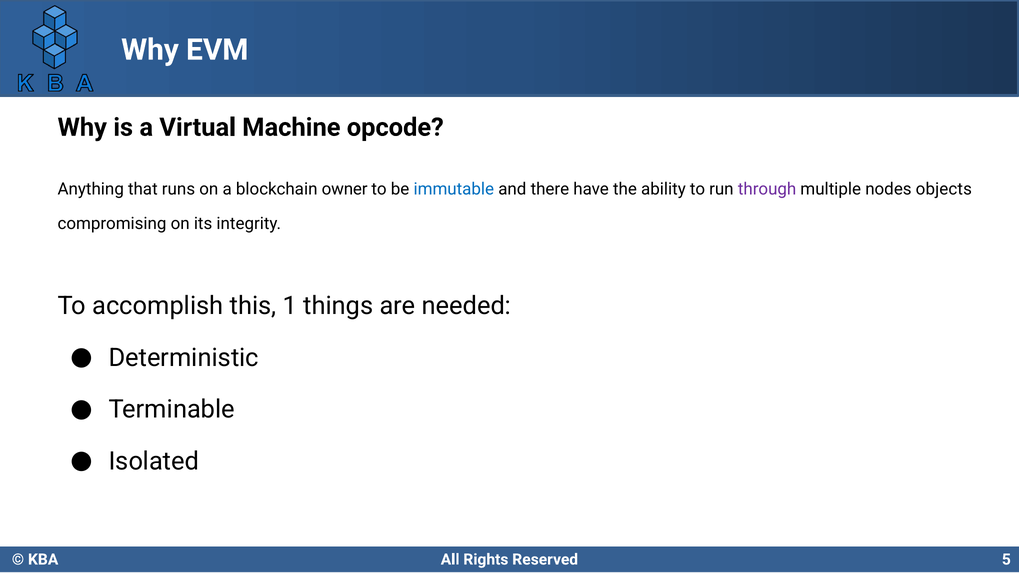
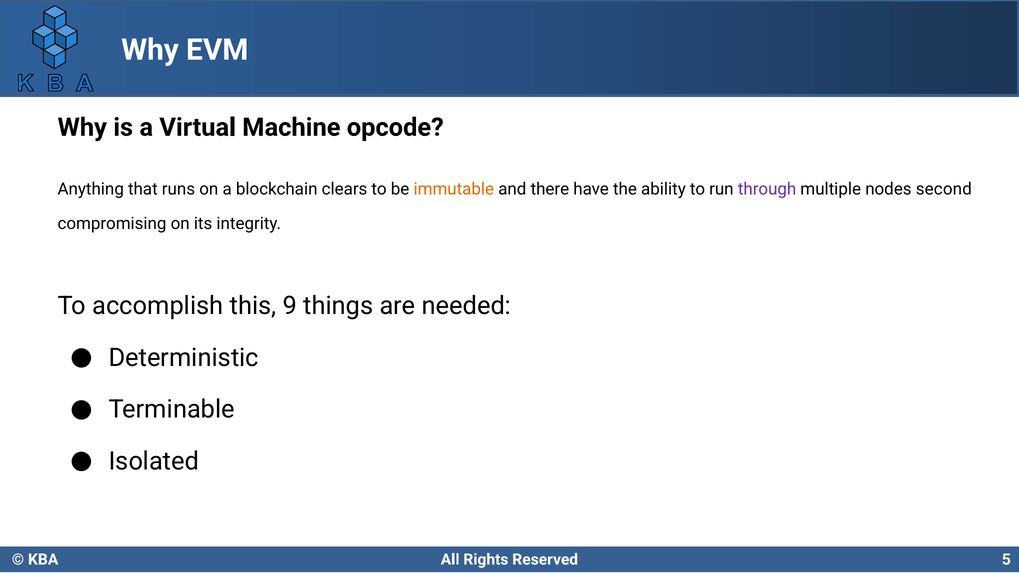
owner: owner -> clears
immutable colour: blue -> orange
objects: objects -> second
1: 1 -> 9
